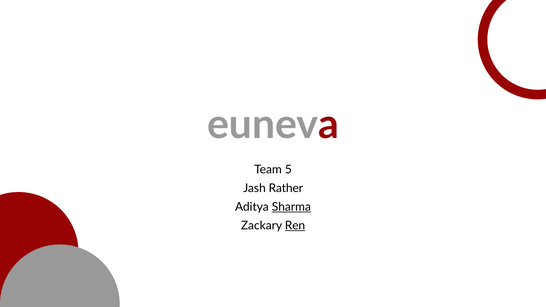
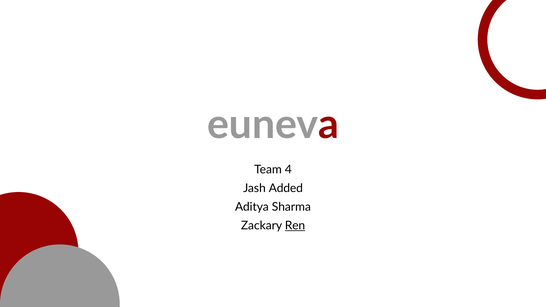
5: 5 -> 4
Rather: Rather -> Added
Sharma underline: present -> none
